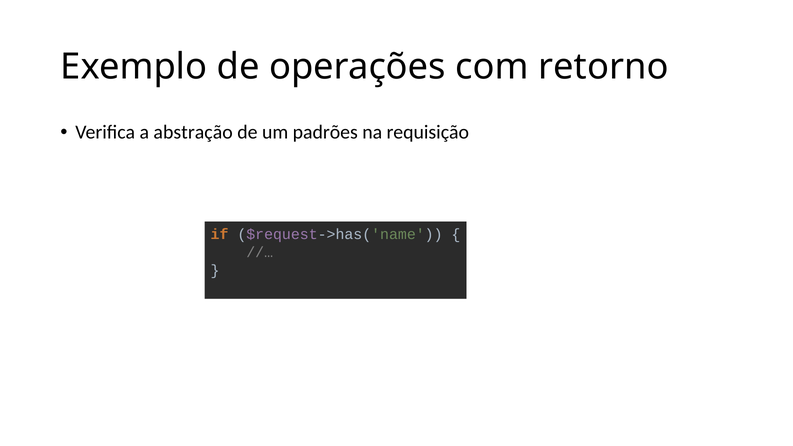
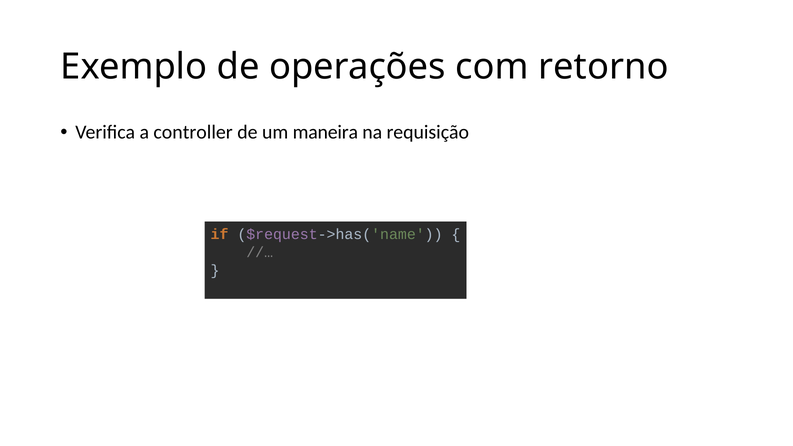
abstração: abstração -> controller
padrões: padrões -> maneira
